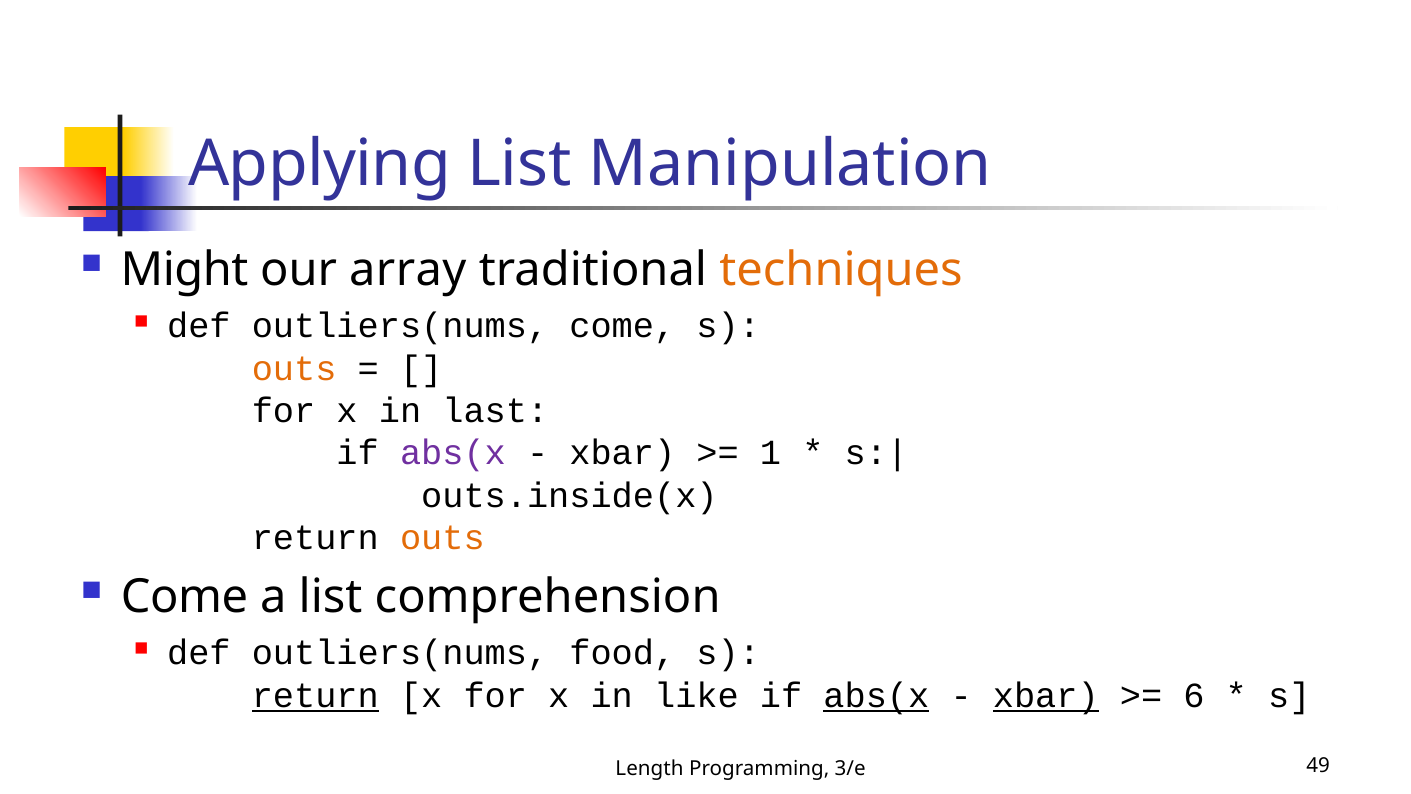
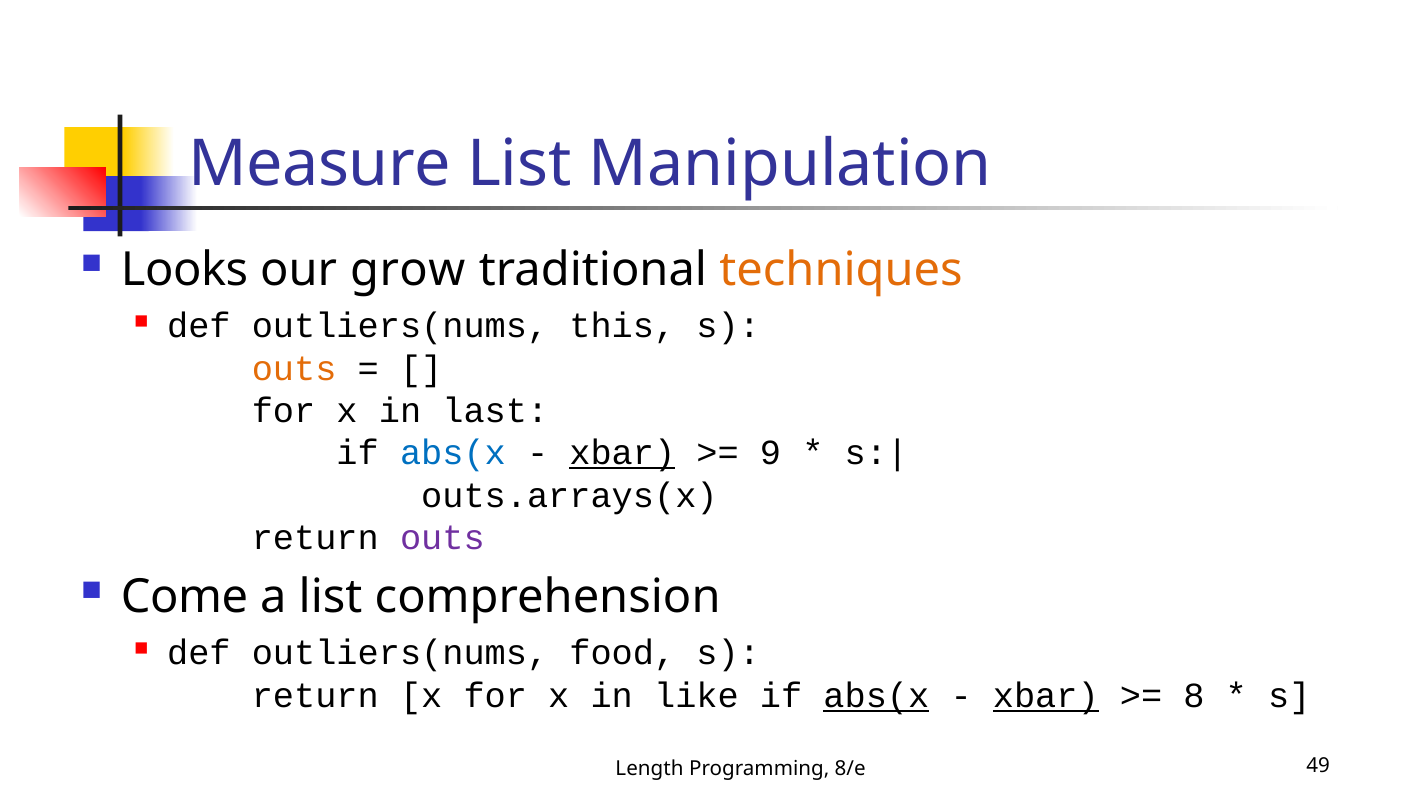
Applying: Applying -> Measure
Might: Might -> Looks
array: array -> grow
outliers(nums come: come -> this
abs(x at (453, 453) colour: purple -> blue
xbar at (622, 453) underline: none -> present
1: 1 -> 9
outs.inside(x: outs.inside(x -> outs.arrays(x
outs at (442, 538) colour: orange -> purple
return at (315, 695) underline: present -> none
6: 6 -> 8
3/e: 3/e -> 8/e
